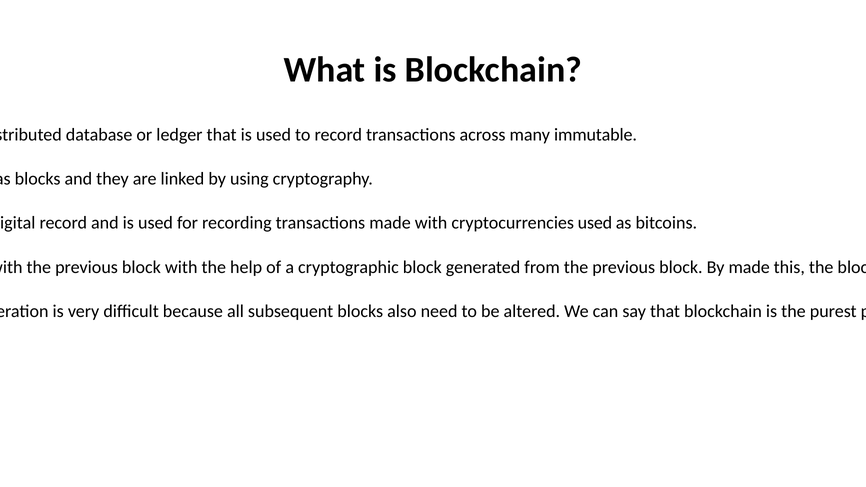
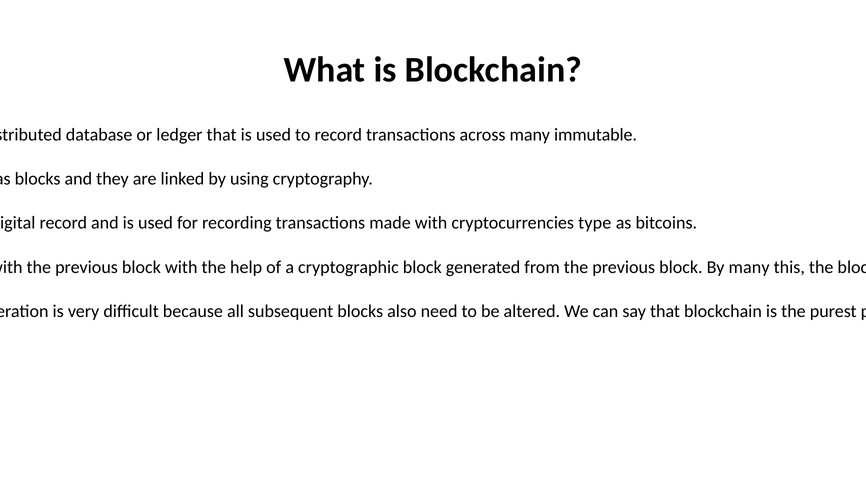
cryptocurrencies used: used -> type
By made: made -> many
